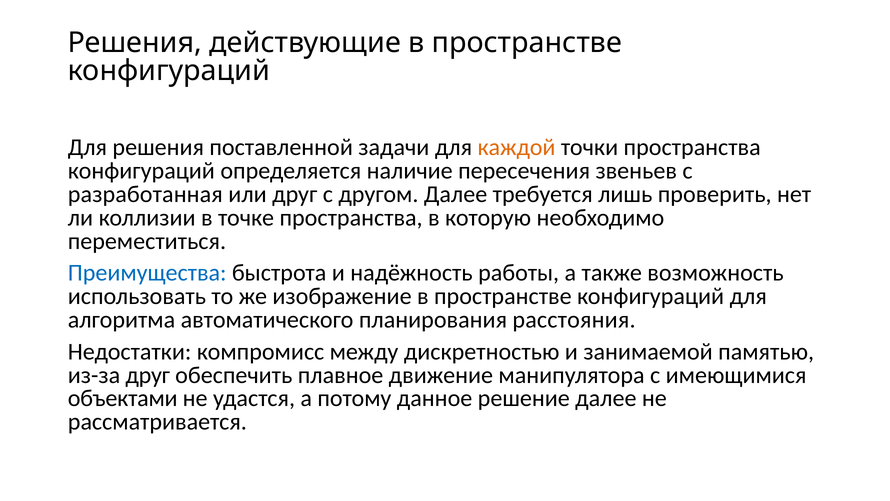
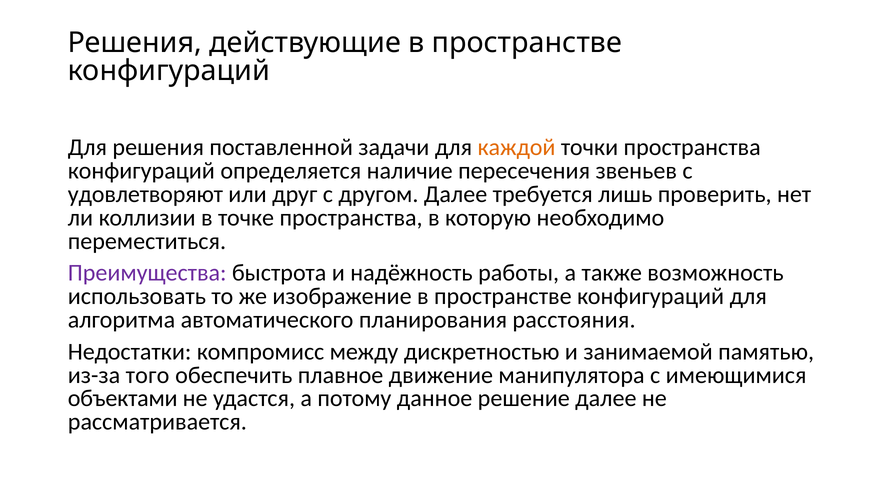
разработанная: разработанная -> удовлетворяют
Преимущества colour: blue -> purple
из-за друг: друг -> того
